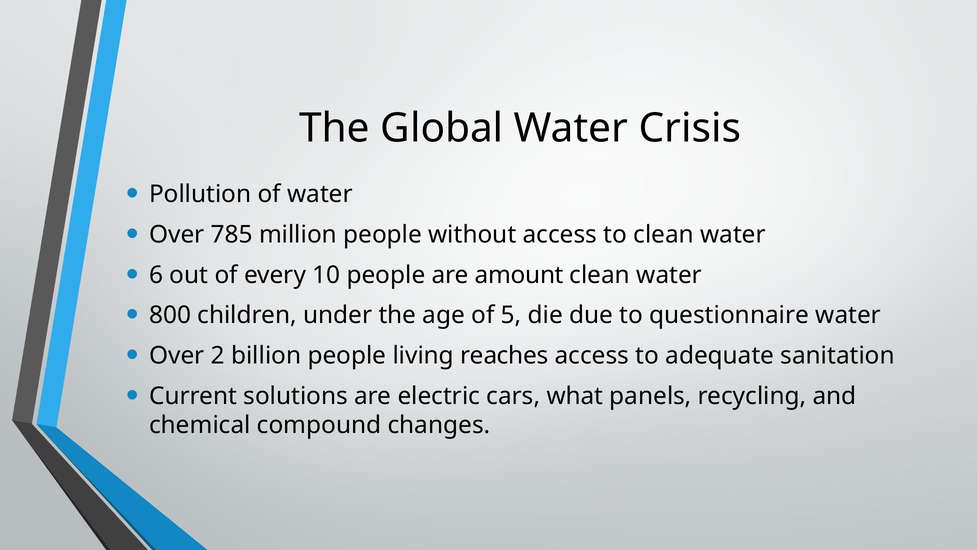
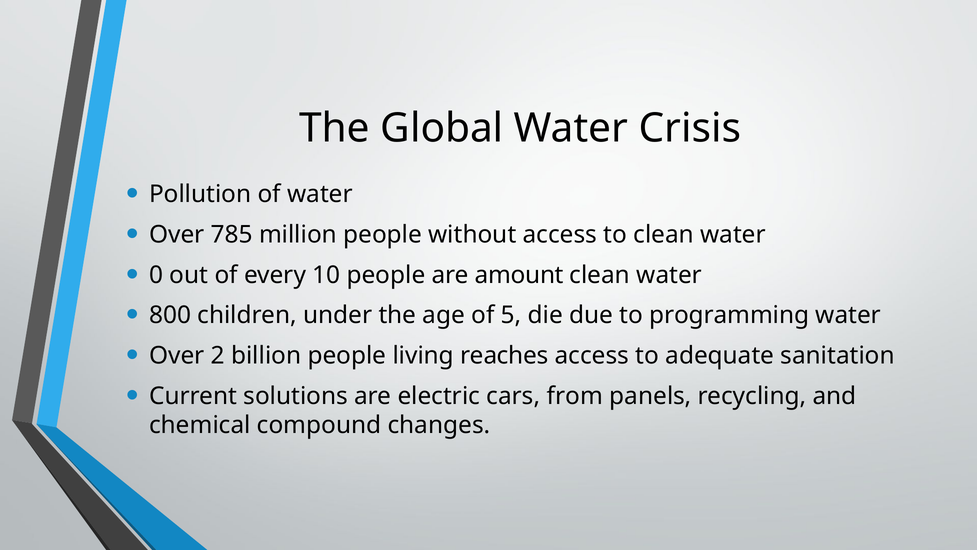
6: 6 -> 0
questionnaire: questionnaire -> programming
what: what -> from
